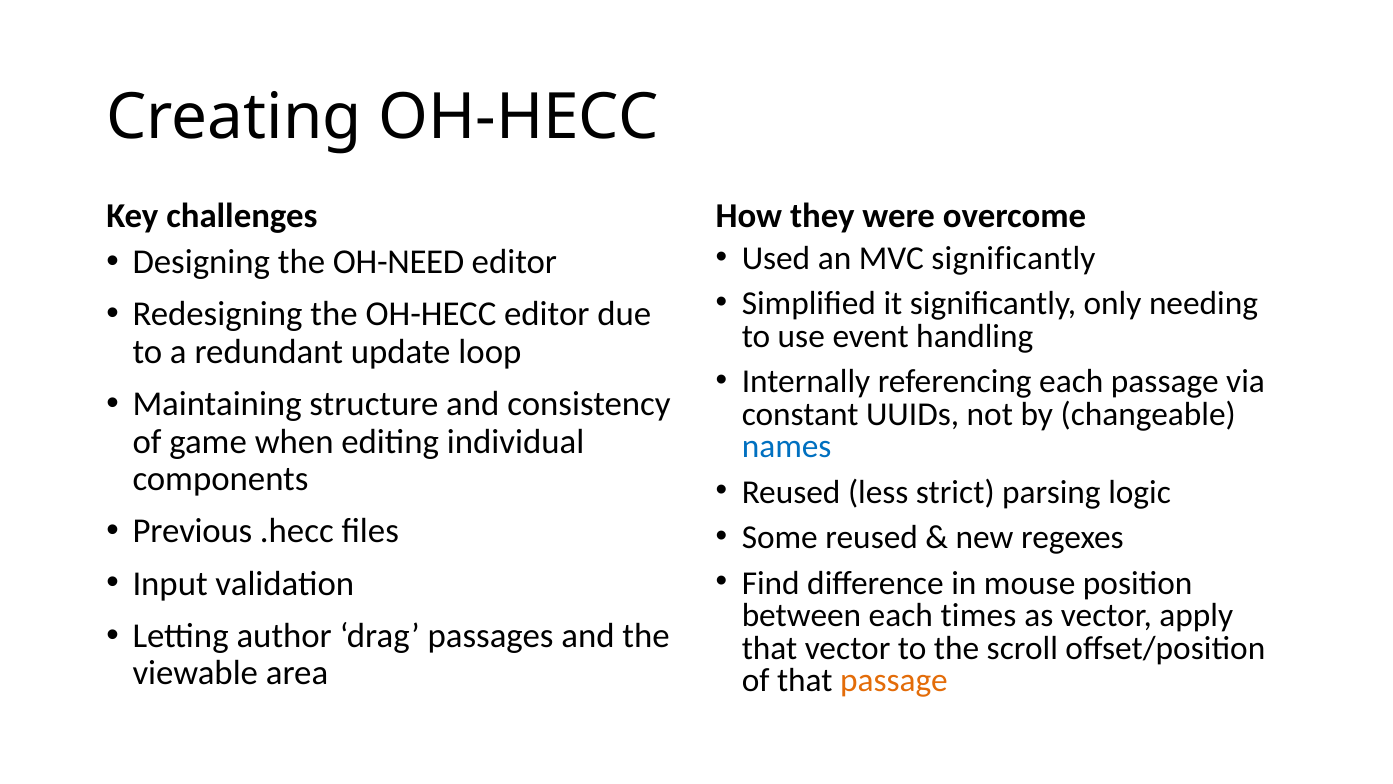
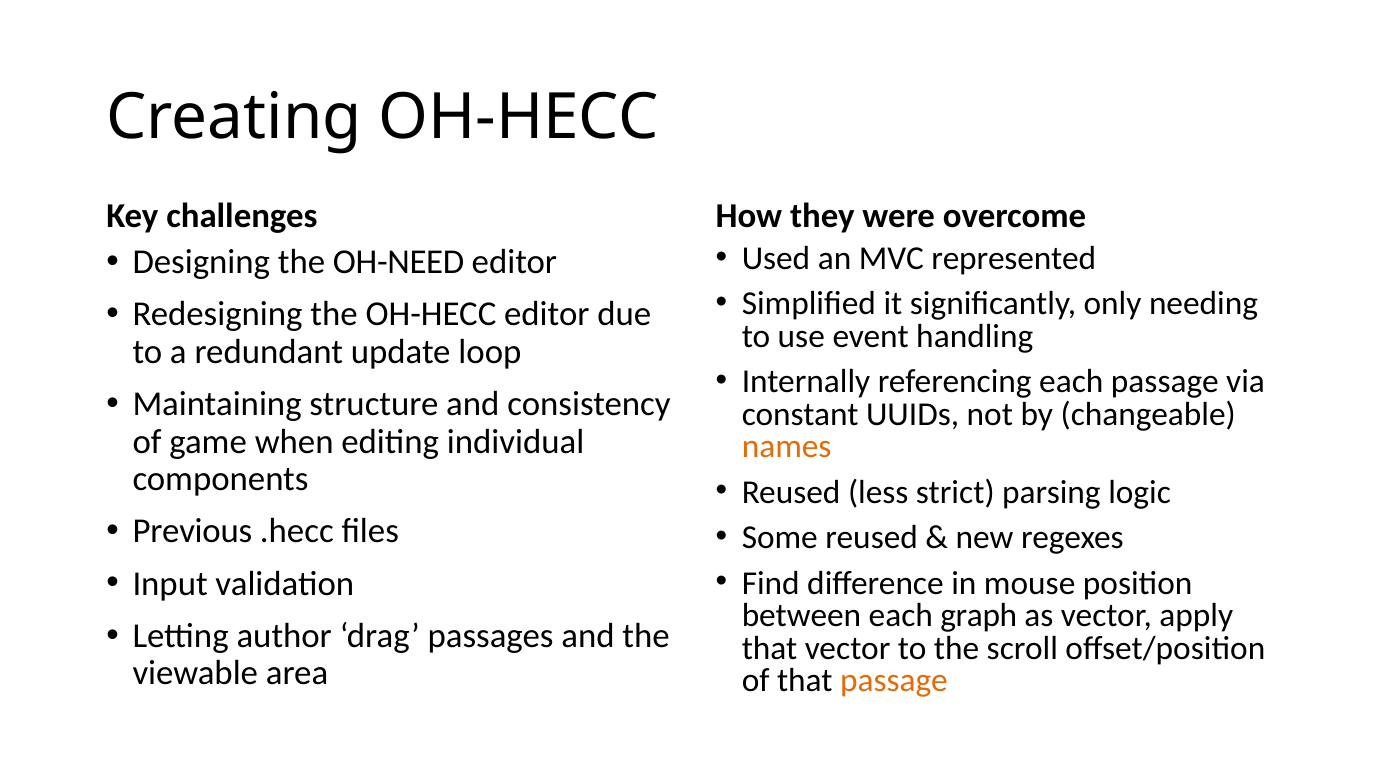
MVC significantly: significantly -> represented
names colour: blue -> orange
times: times -> graph
